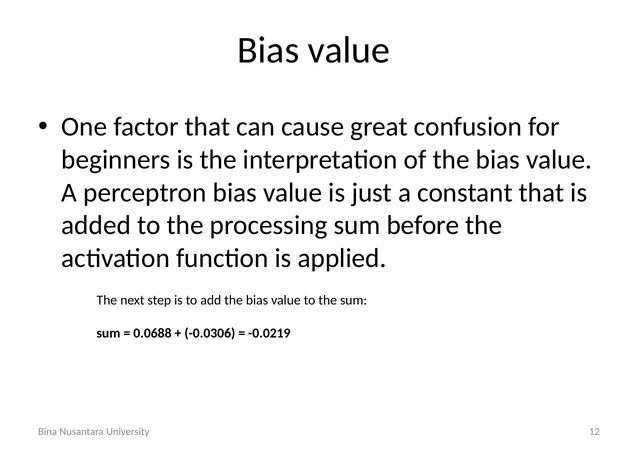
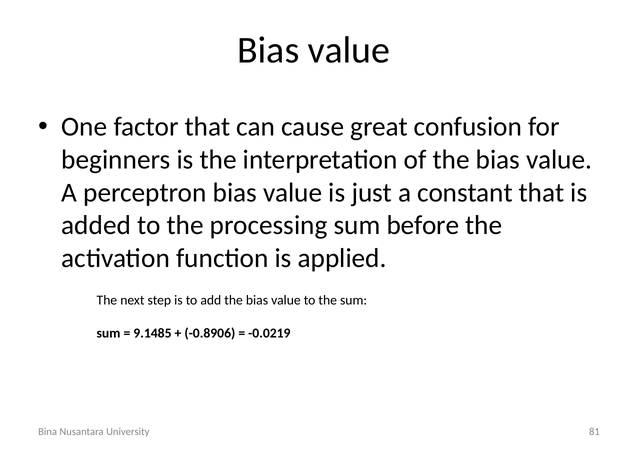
0.0688: 0.0688 -> 9.1485
-0.0306: -0.0306 -> -0.8906
12: 12 -> 81
